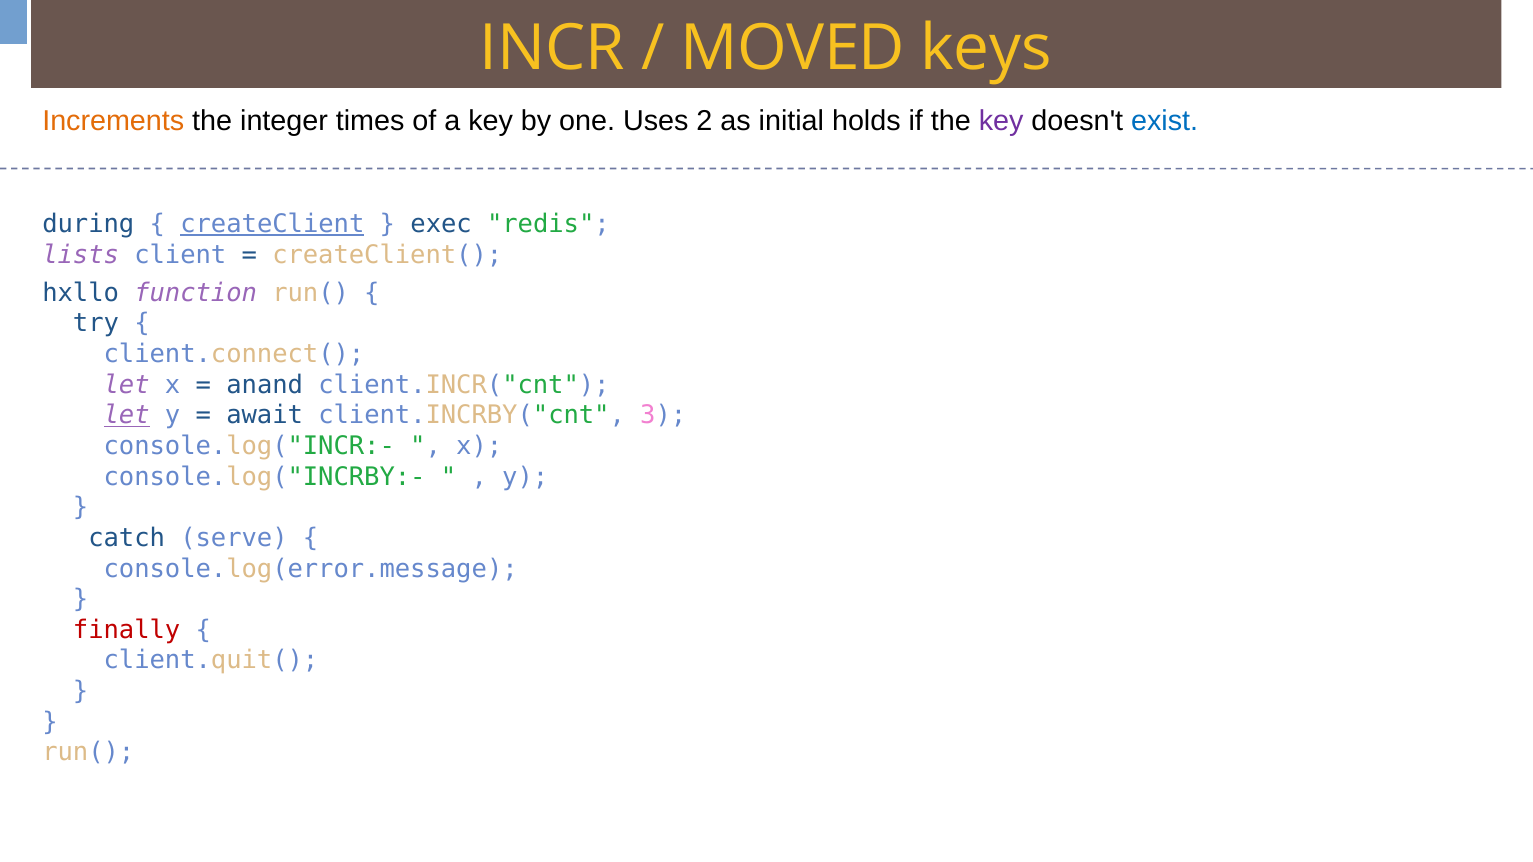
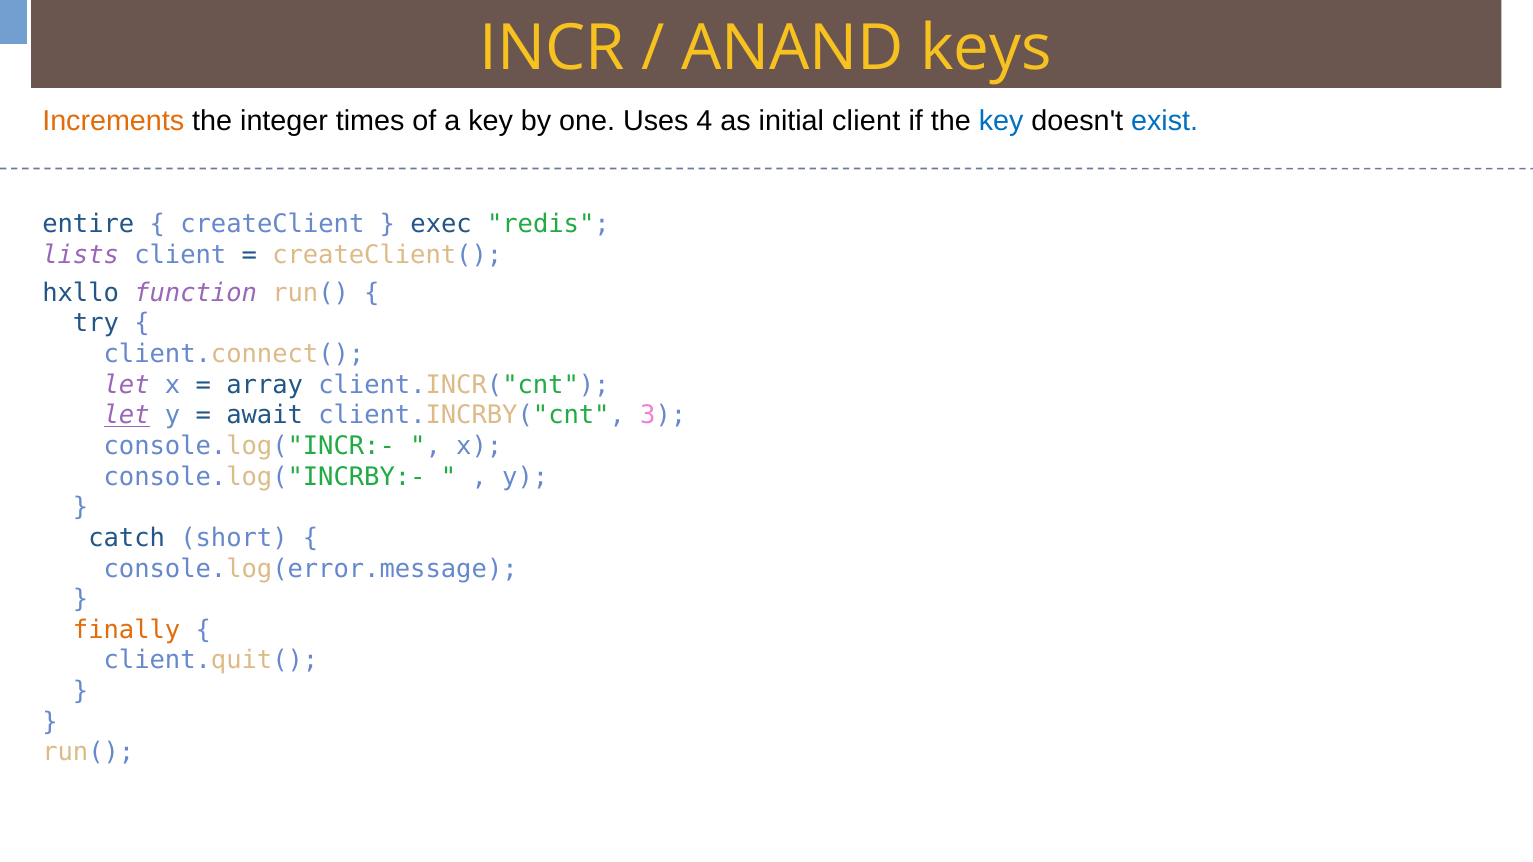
MOVED: MOVED -> ANAND
2: 2 -> 4
initial holds: holds -> client
key at (1001, 121) colour: purple -> blue
during: during -> entire
createClient underline: present -> none
anand: anand -> array
serve: serve -> short
finally colour: red -> orange
